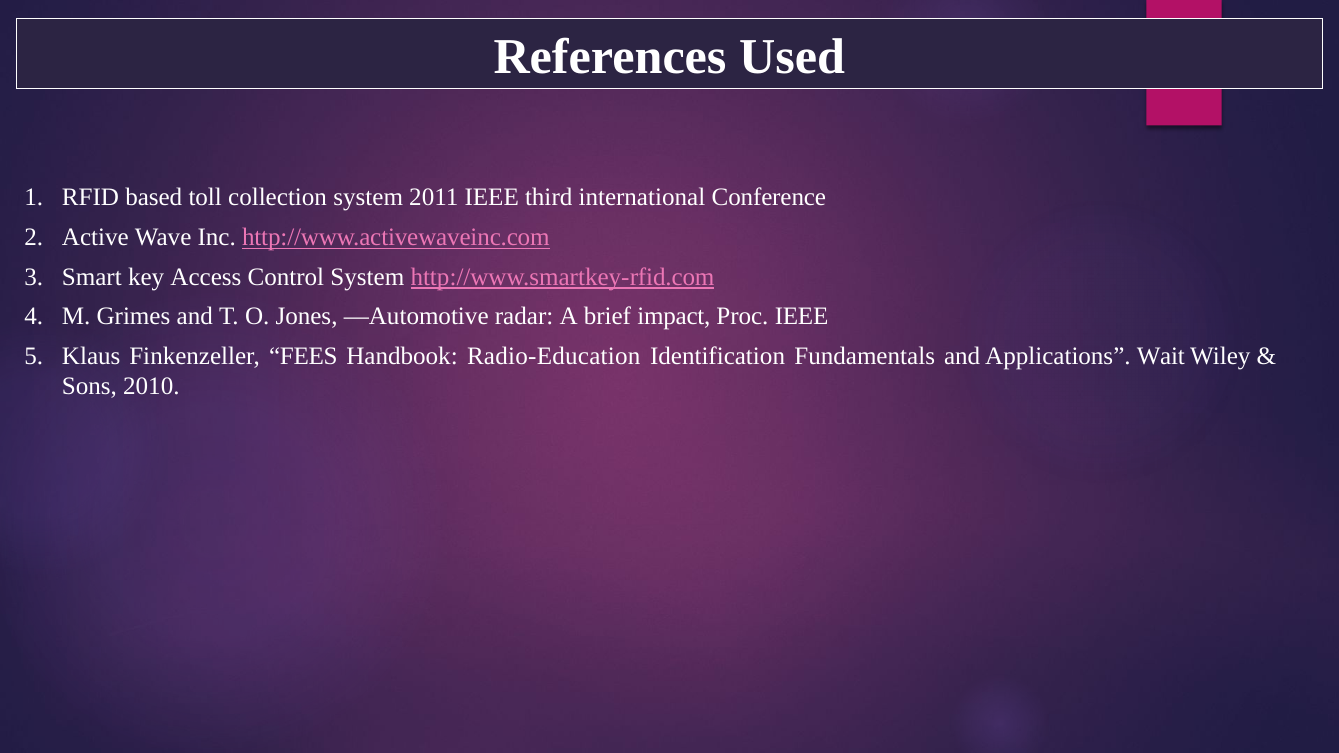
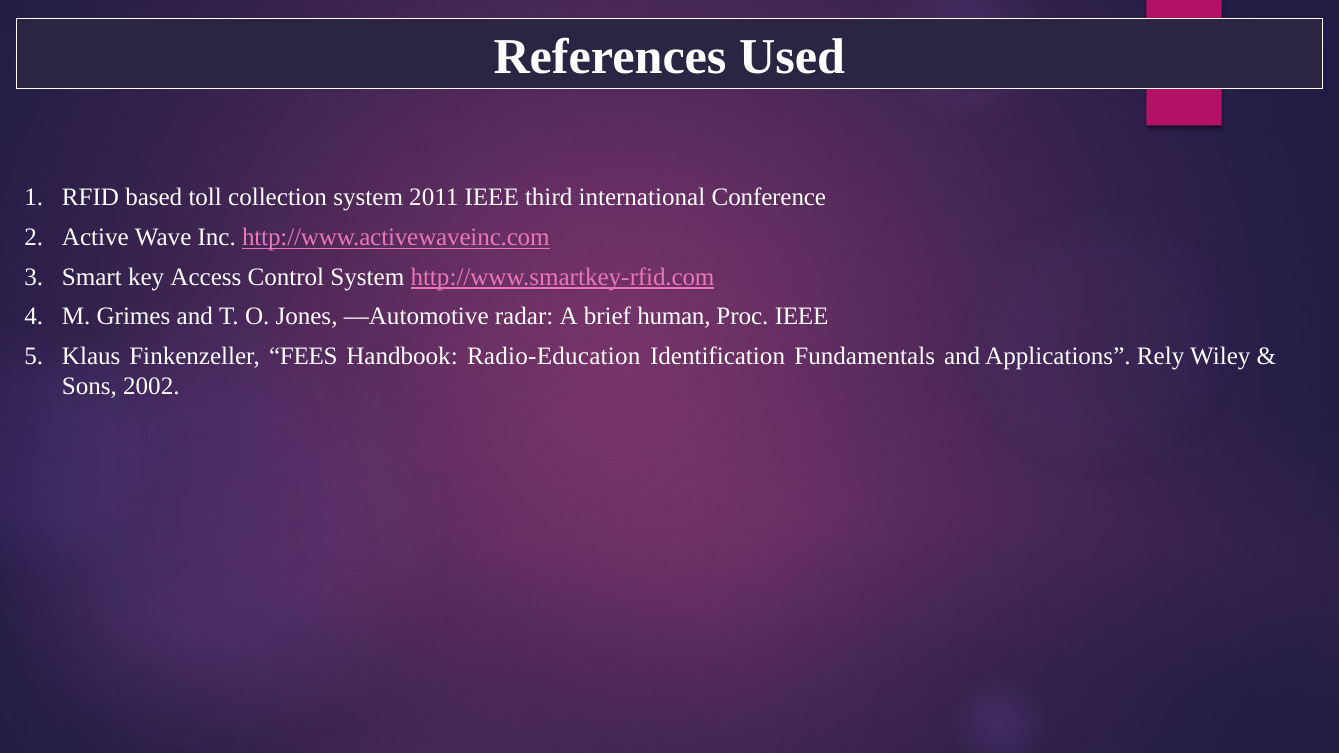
impact: impact -> human
Wait: Wait -> Rely
2010: 2010 -> 2002
